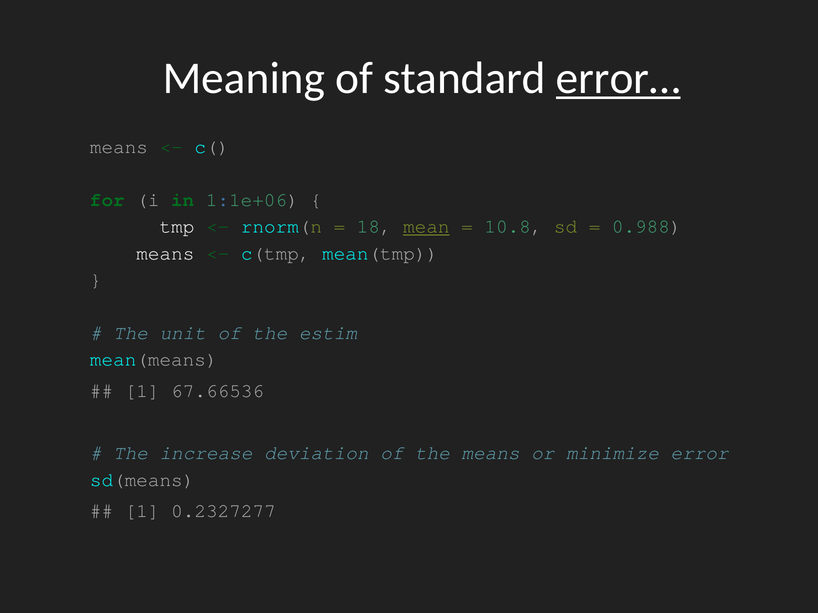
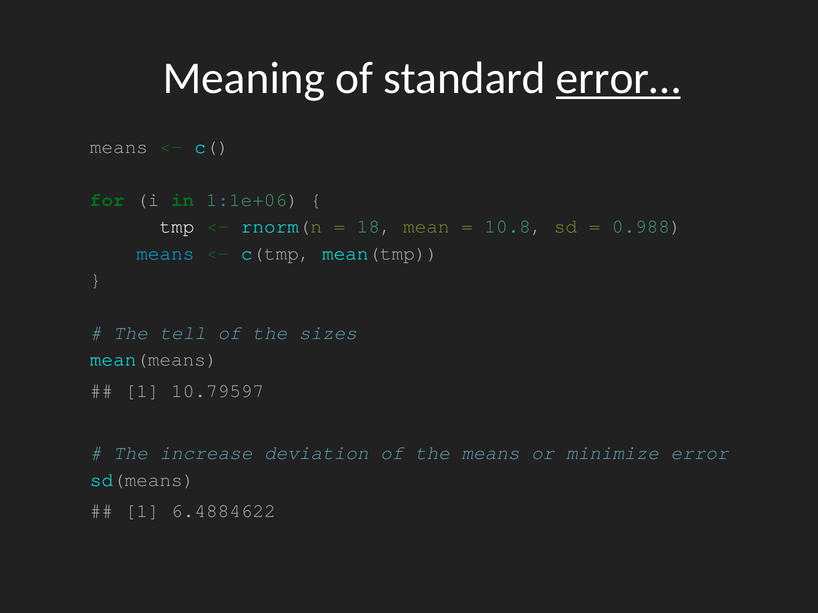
mean underline: present -> none
means at (165, 253) colour: white -> light blue
unit: unit -> tell
estim: estim -> sizes
67.66536: 67.66536 -> 10.79597
0.2327277: 0.2327277 -> 6.4884622
